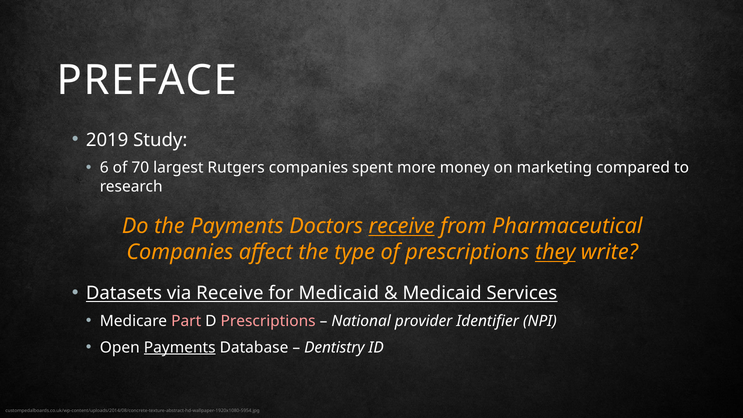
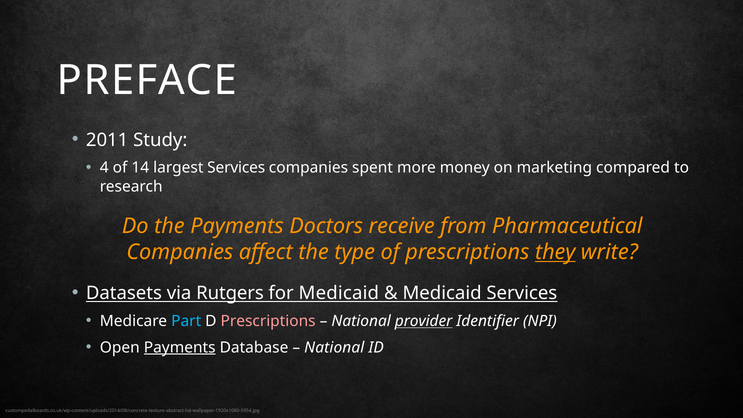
2019: 2019 -> 2011
6: 6 -> 4
70: 70 -> 14
largest Rutgers: Rutgers -> Services
receive at (402, 226) underline: present -> none
via Receive: Receive -> Rutgers
Part colour: pink -> light blue
provider underline: none -> present
Dentistry at (334, 347): Dentistry -> National
